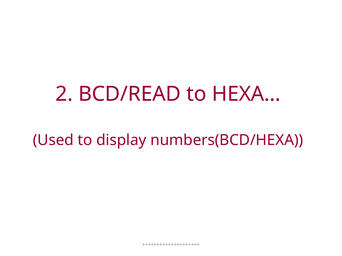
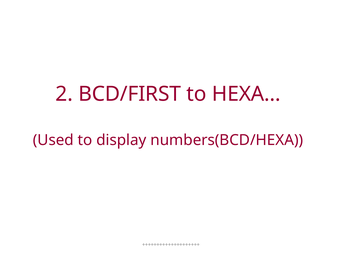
BCD/READ: BCD/READ -> BCD/FIRST
